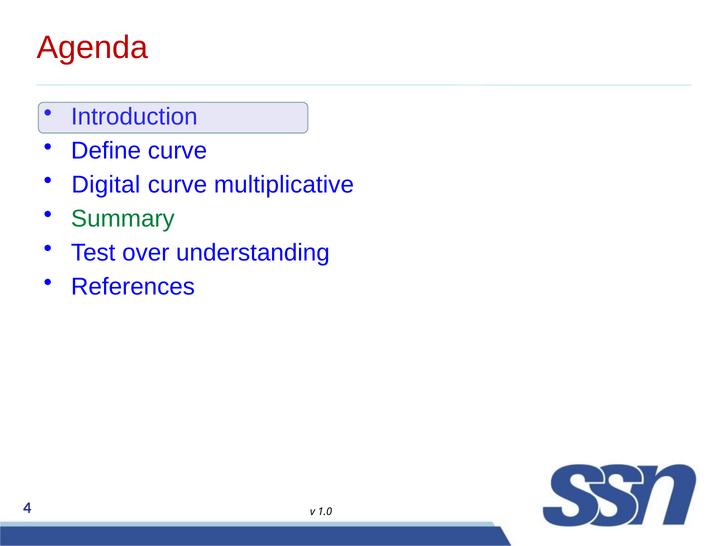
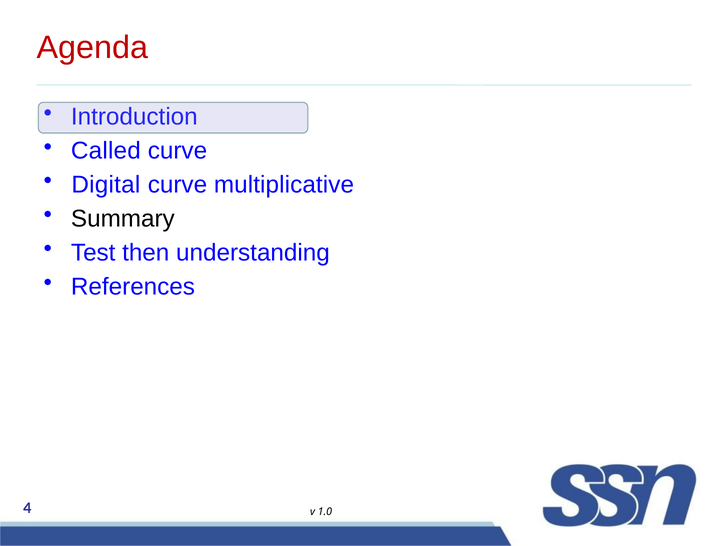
Define: Define -> Called
Summary colour: green -> black
over: over -> then
